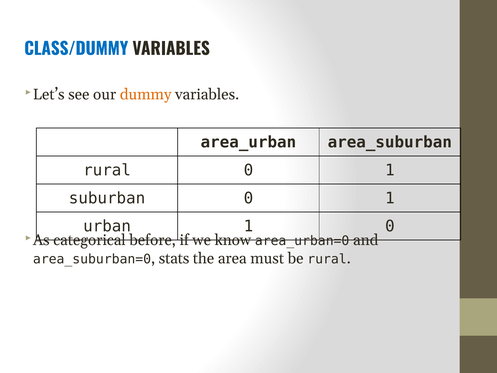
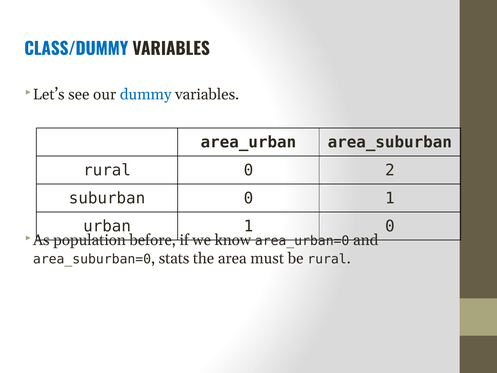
dummy colour: orange -> blue
rural 0 1: 1 -> 2
categorical: categorical -> population
